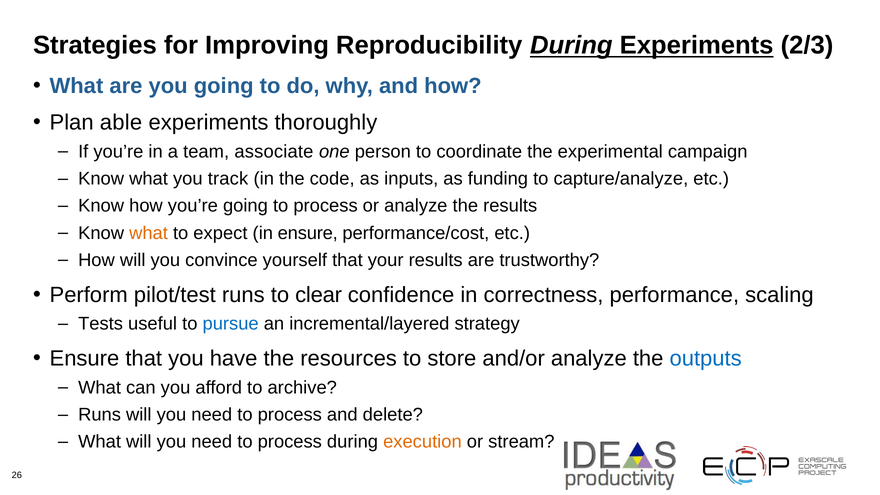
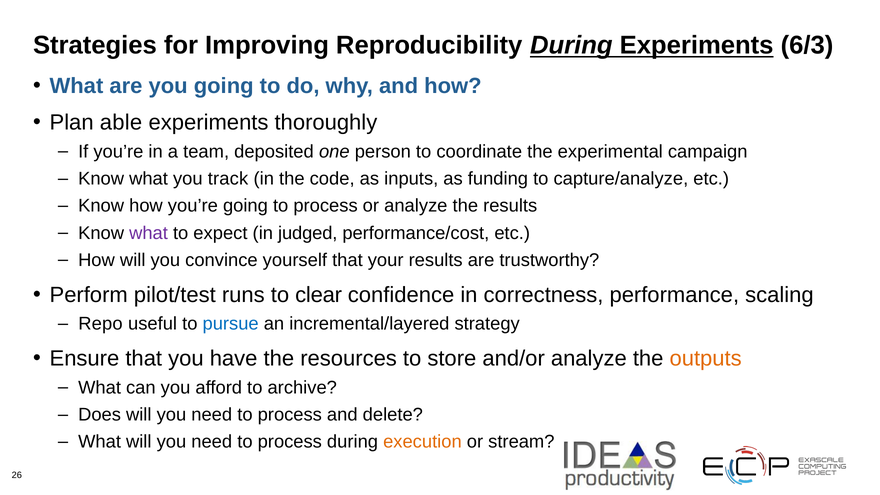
2/3: 2/3 -> 6/3
associate: associate -> deposited
what at (149, 233) colour: orange -> purple
in ensure: ensure -> judged
Tests: Tests -> Repo
outputs colour: blue -> orange
Runs at (100, 415): Runs -> Does
